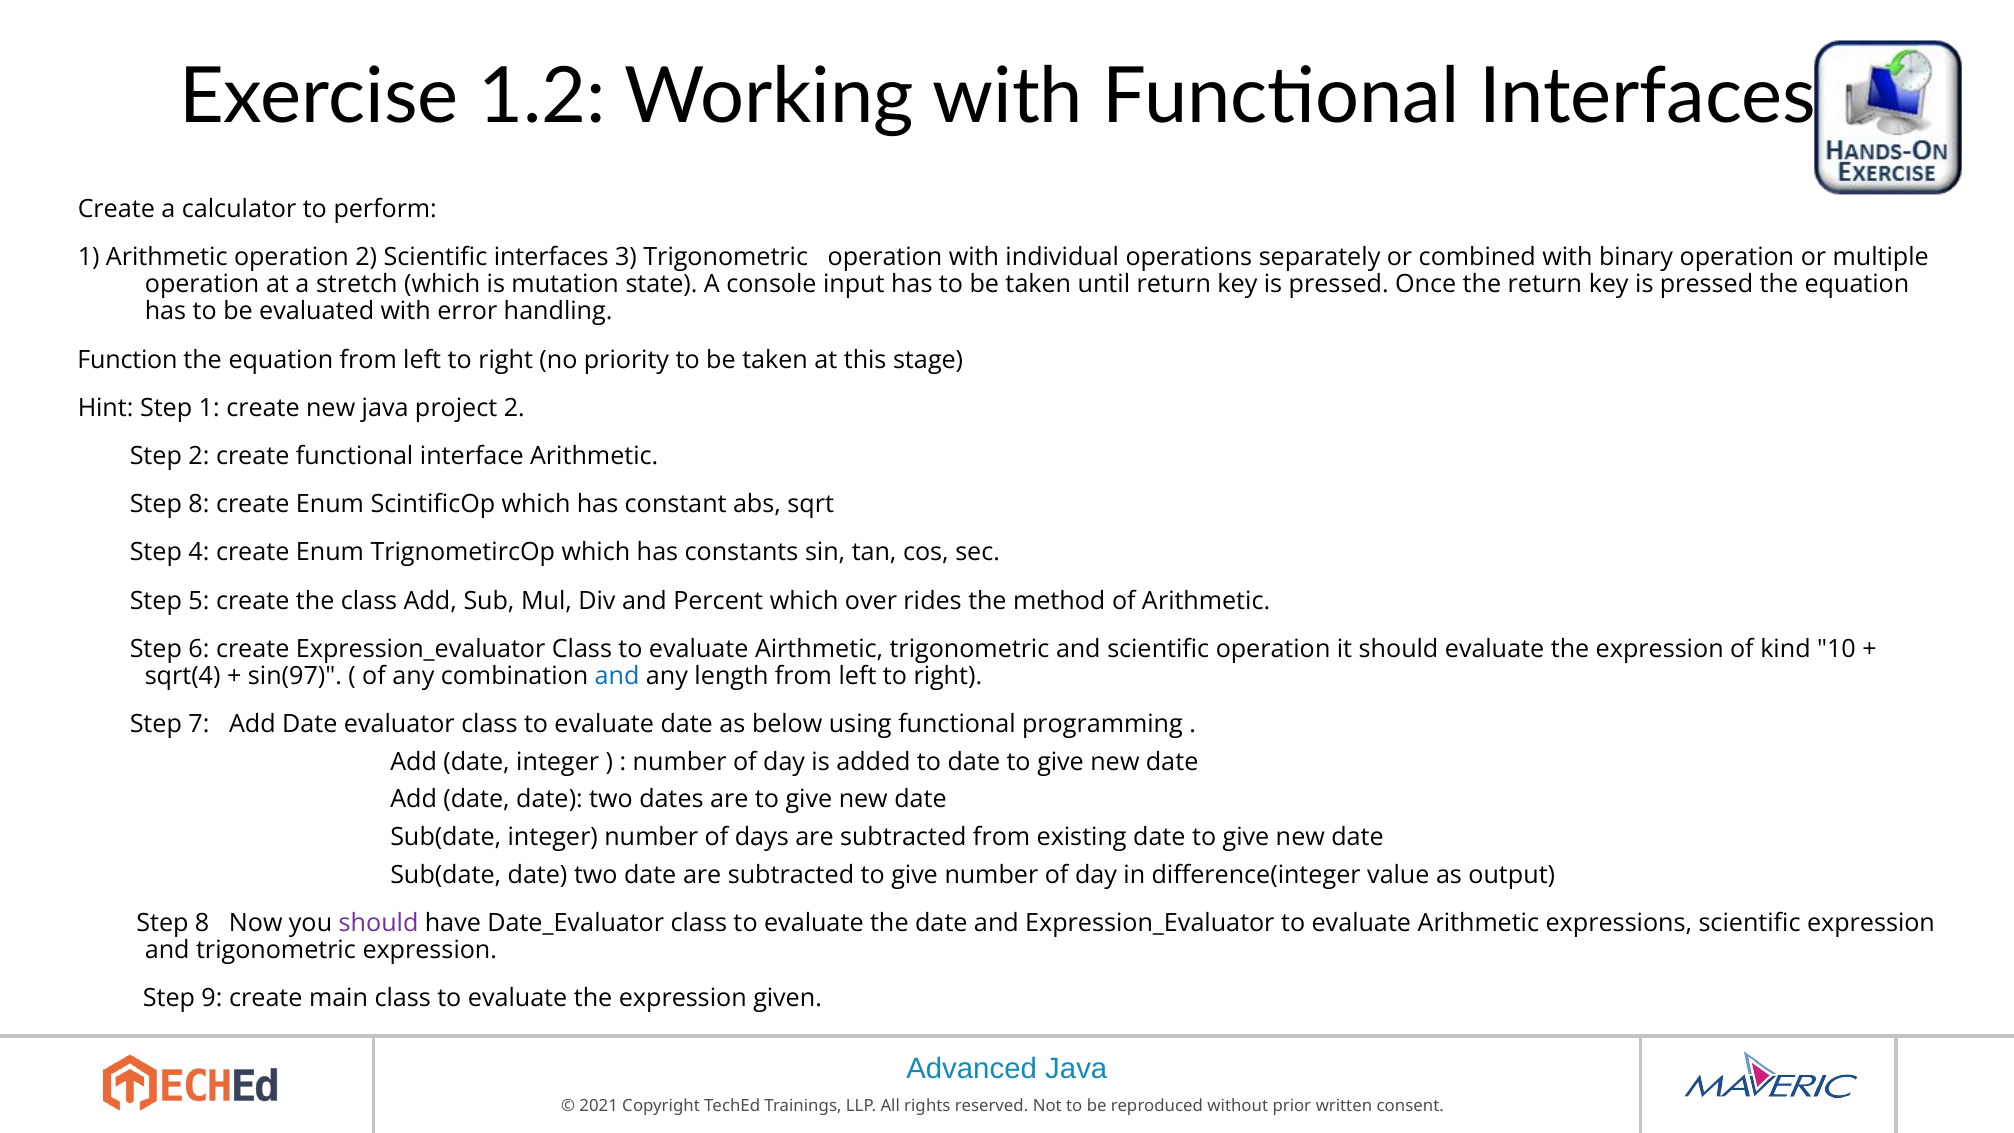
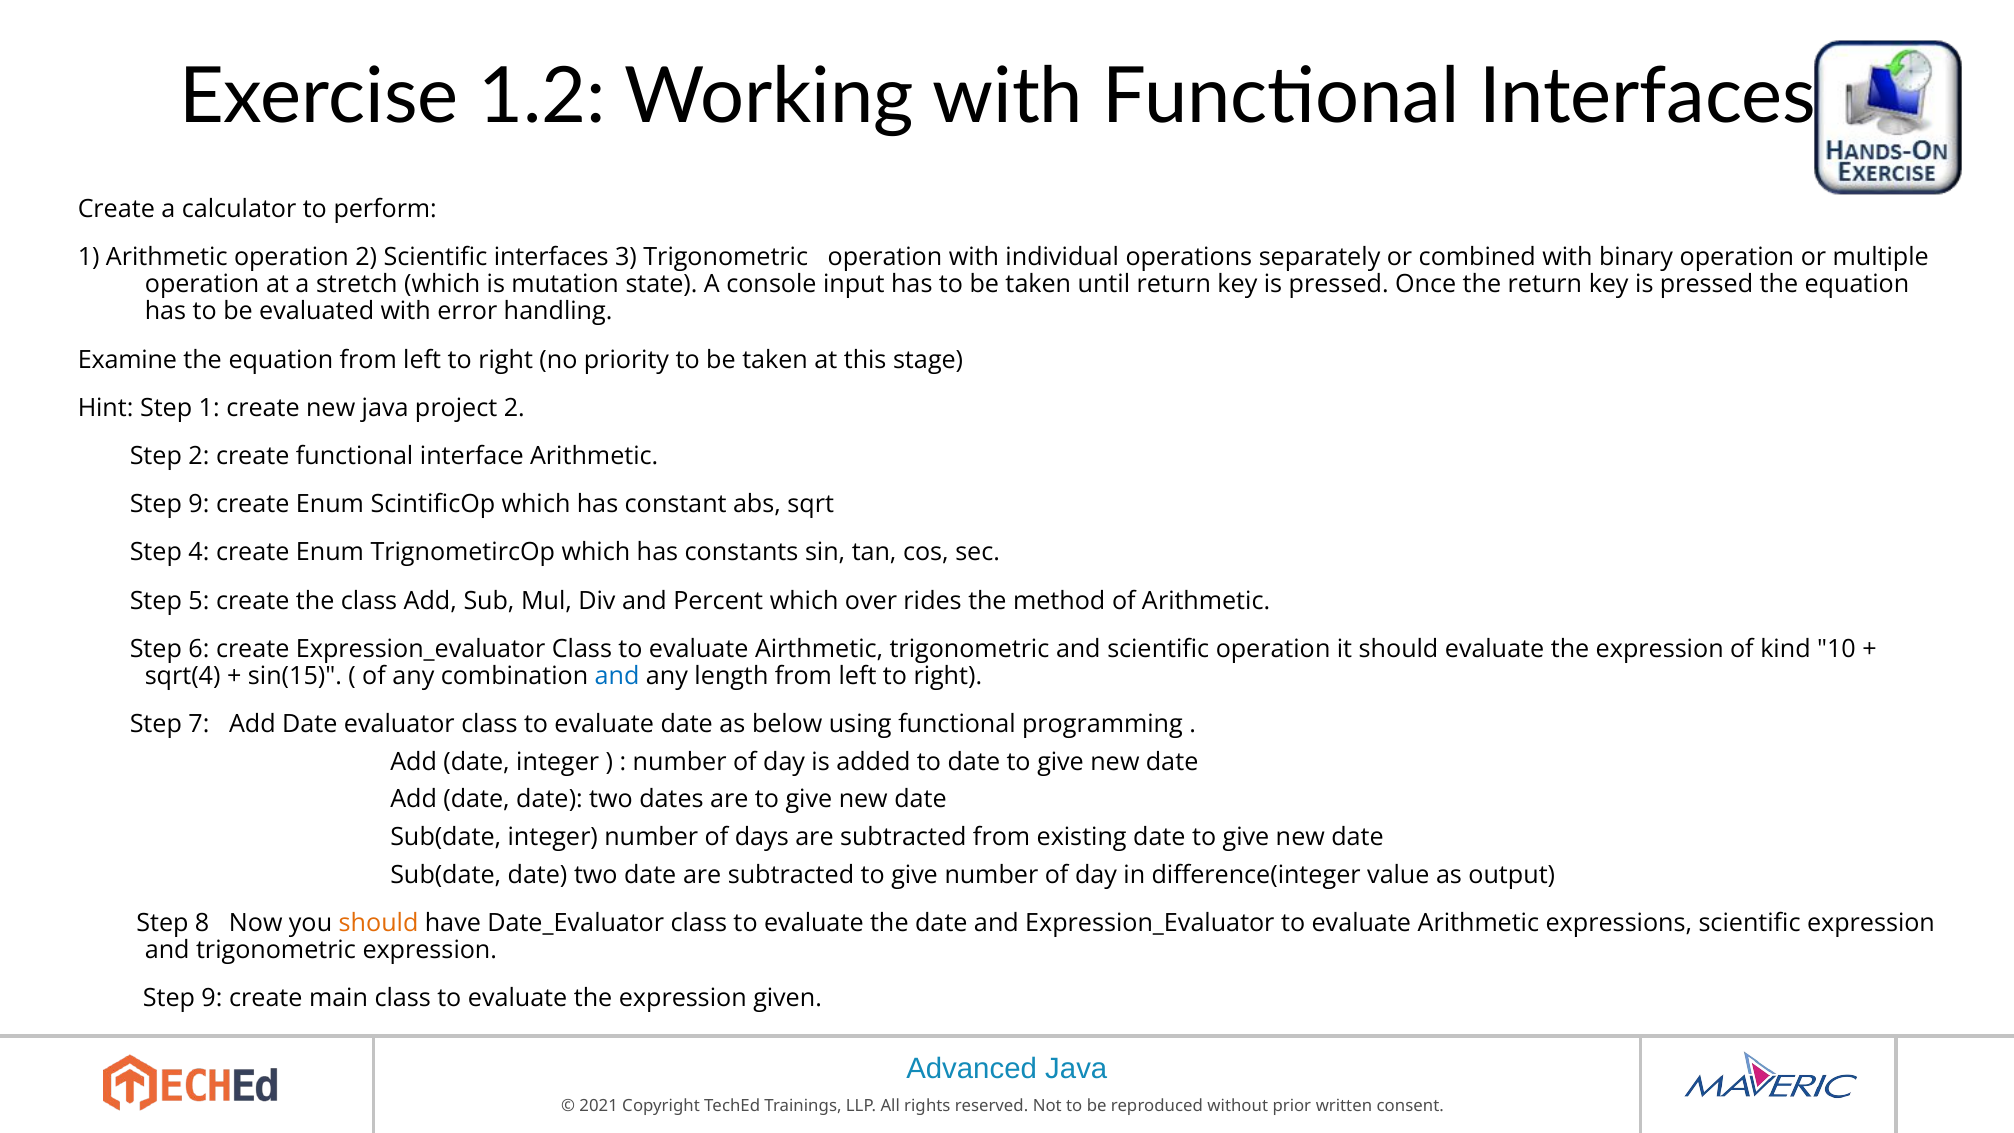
Function: Function -> Examine
8 at (199, 504): 8 -> 9
sin(97: sin(97 -> sin(15
should at (379, 923) colour: purple -> orange
